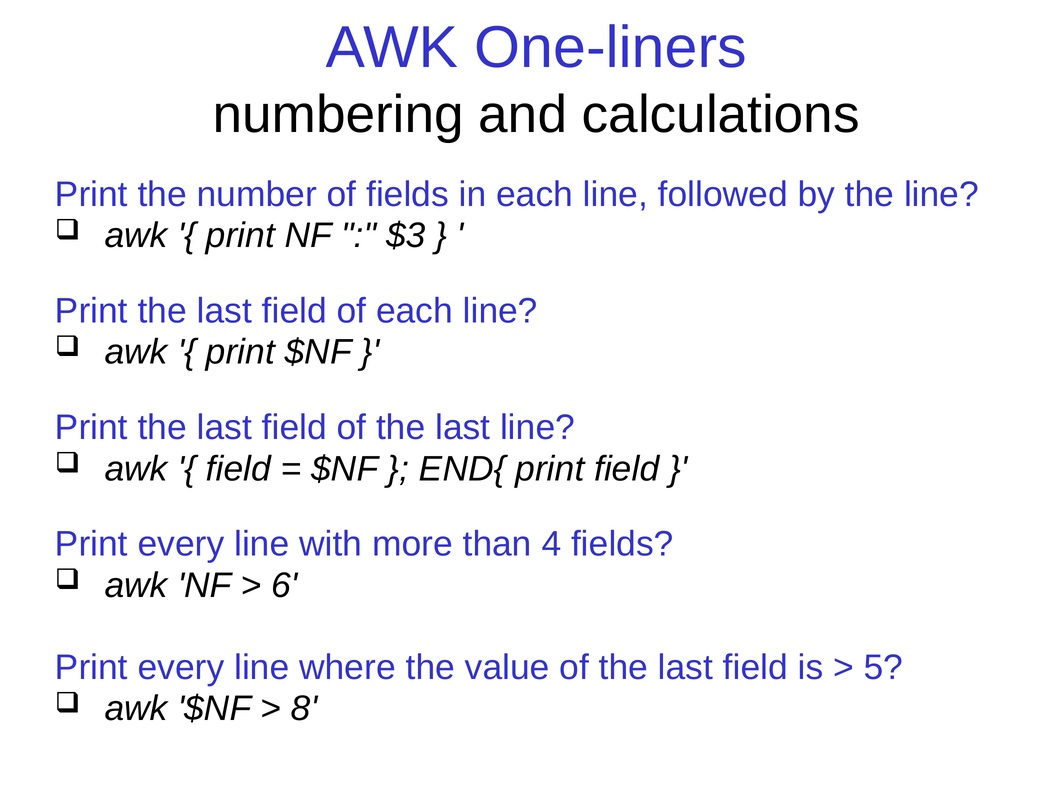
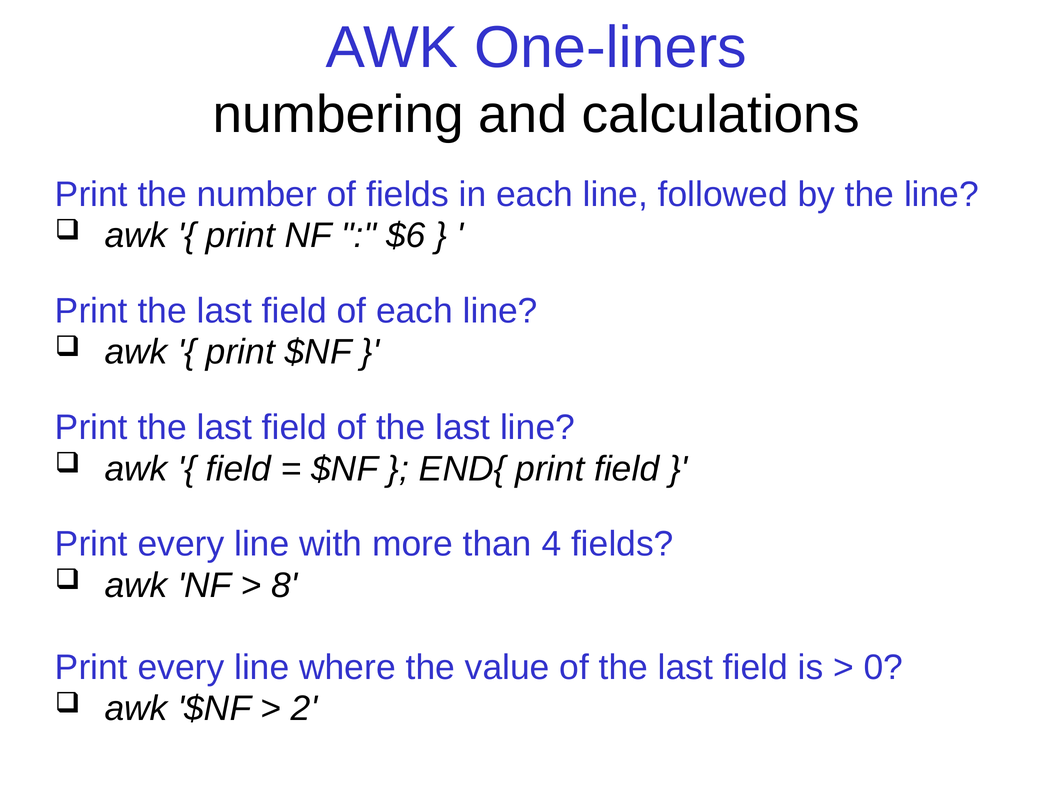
$3: $3 -> $6
6: 6 -> 8
5: 5 -> 0
8: 8 -> 2
